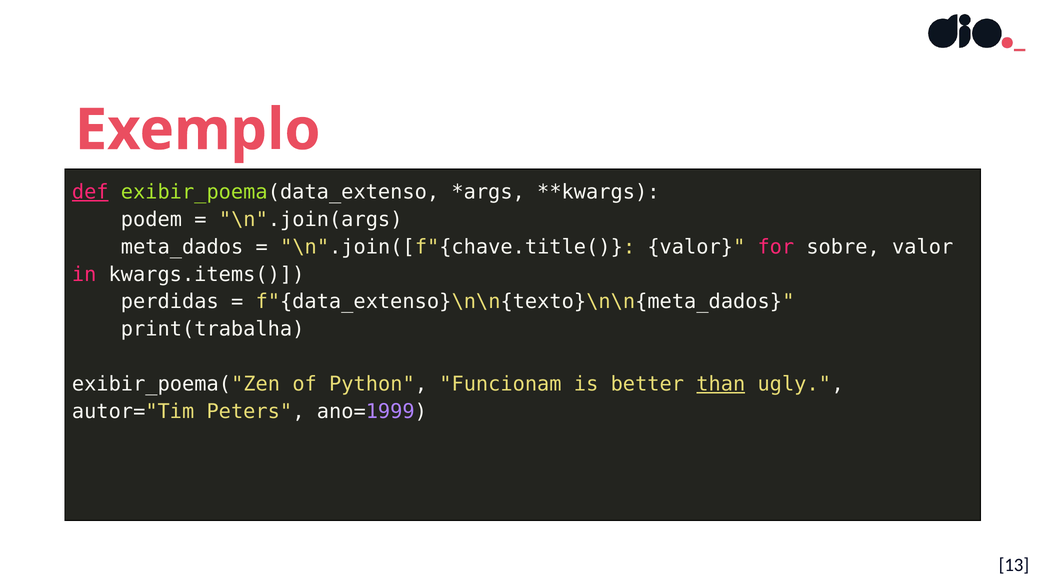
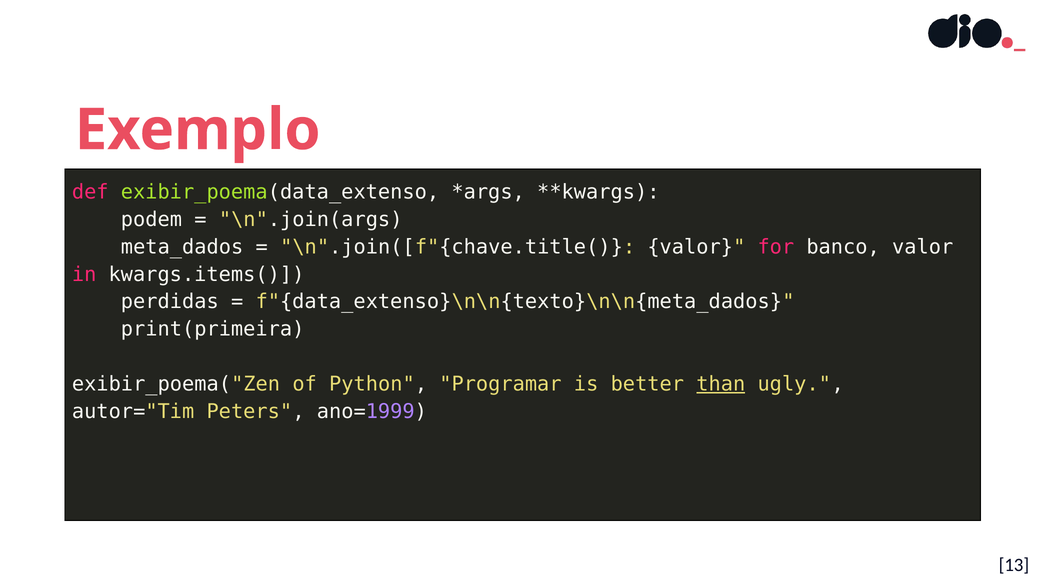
def underline: present -> none
sobre: sobre -> banco
print(trabalha: print(trabalha -> print(primeira
Funcionam: Funcionam -> Programar
